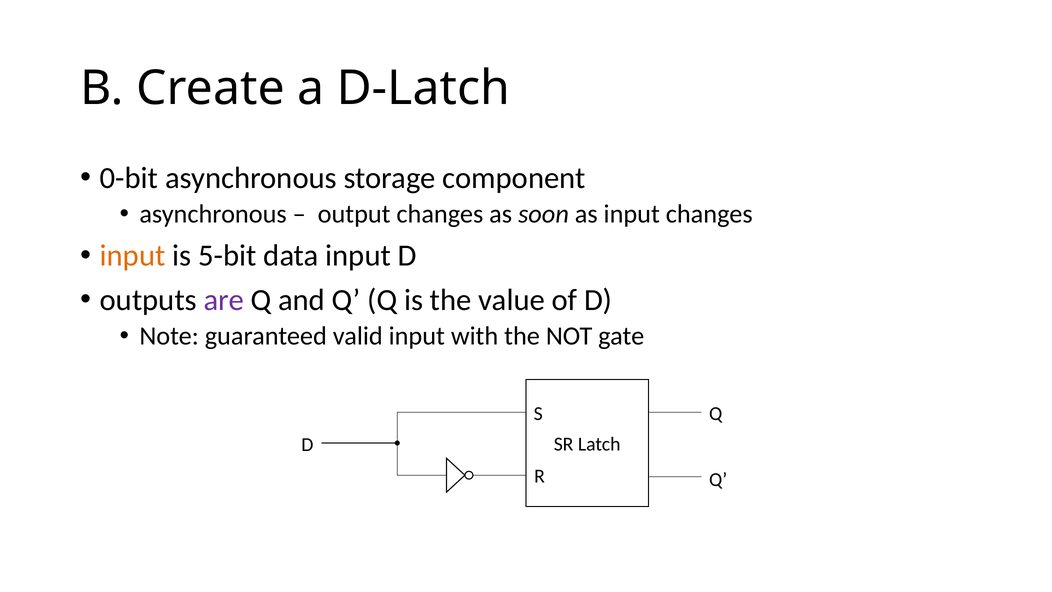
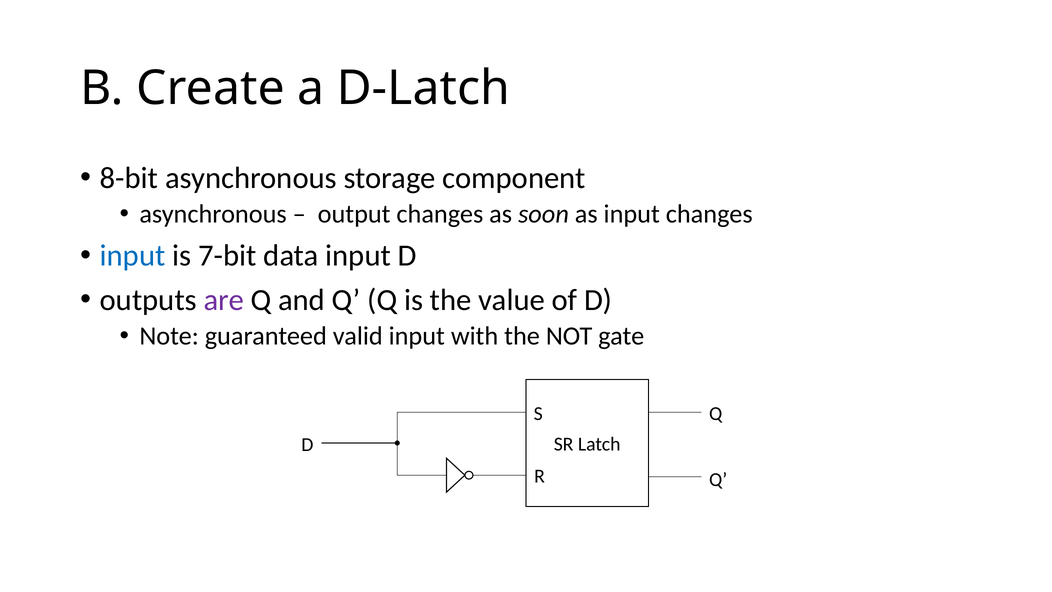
0-bit: 0-bit -> 8-bit
input at (133, 256) colour: orange -> blue
5-bit: 5-bit -> 7-bit
